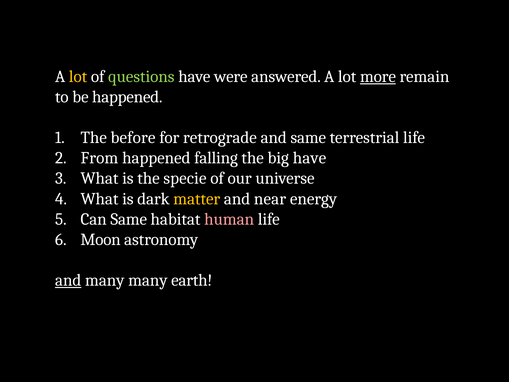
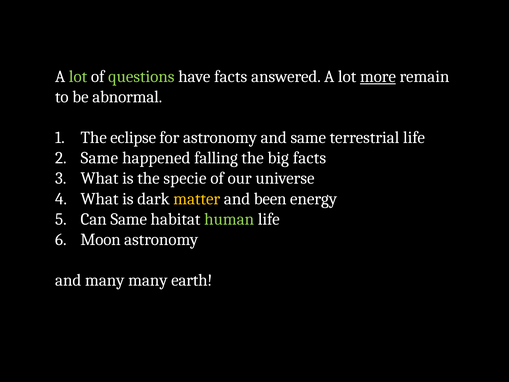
lot at (78, 76) colour: yellow -> light green
have were: were -> facts
be happened: happened -> abnormal
before: before -> eclipse
for retrograde: retrograde -> astronomy
From at (99, 158): From -> Same
big have: have -> facts
near: near -> been
human colour: pink -> light green
and at (68, 280) underline: present -> none
